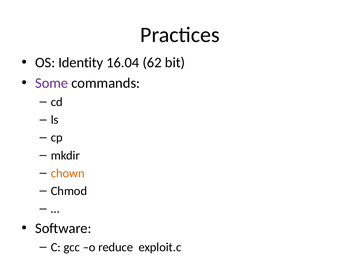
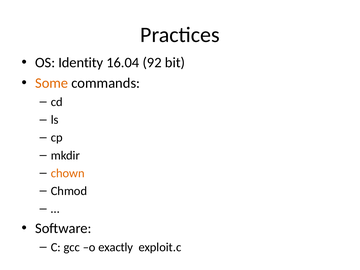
62: 62 -> 92
Some colour: purple -> orange
reduce: reduce -> exactly
